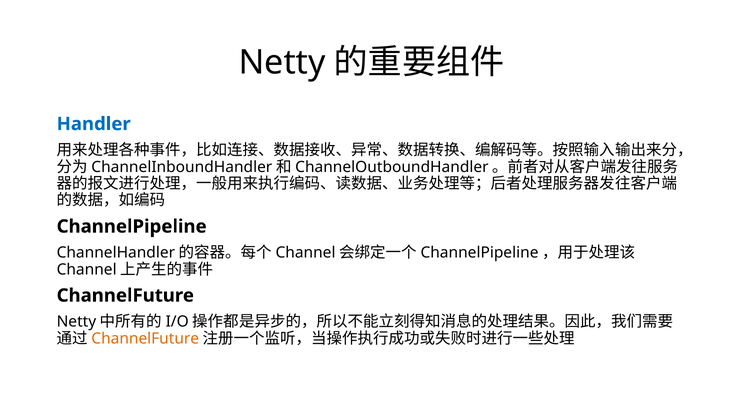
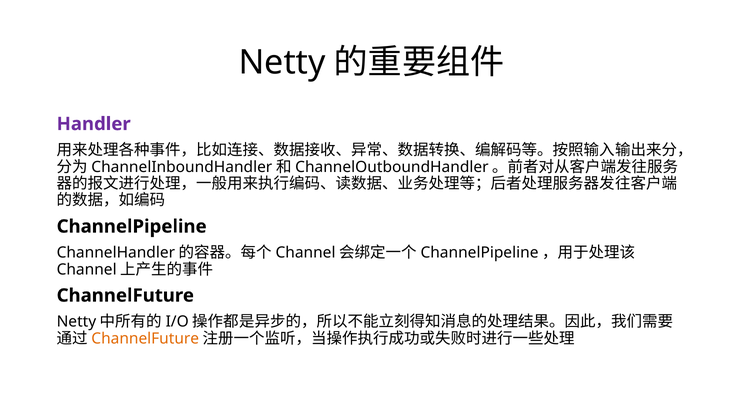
Handler colour: blue -> purple
